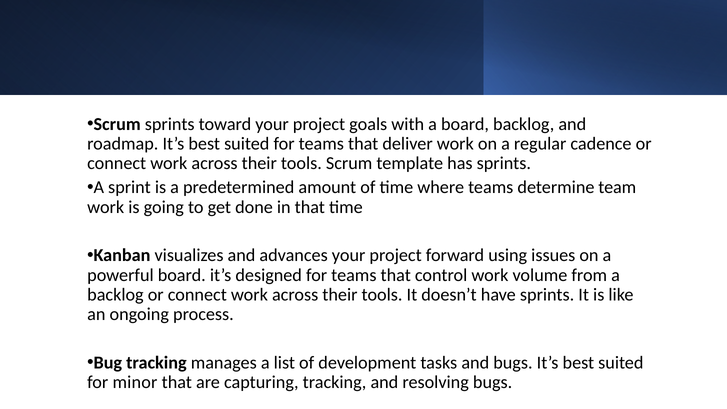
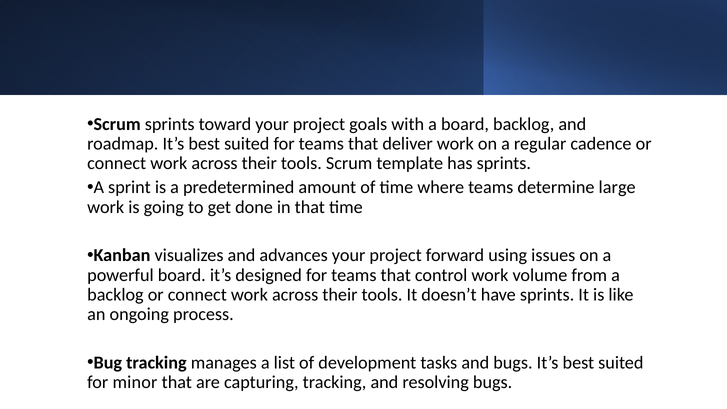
team: team -> large
